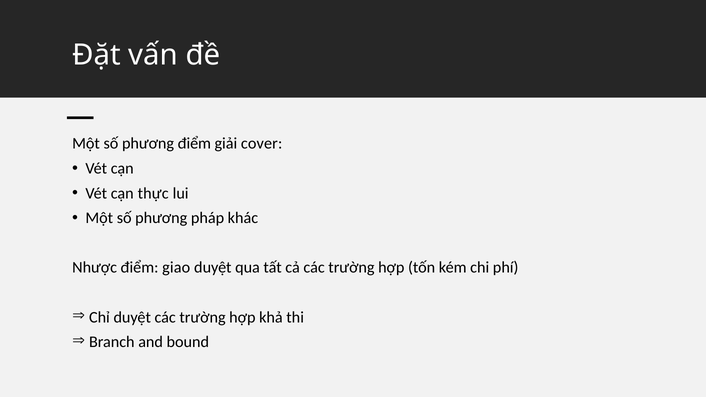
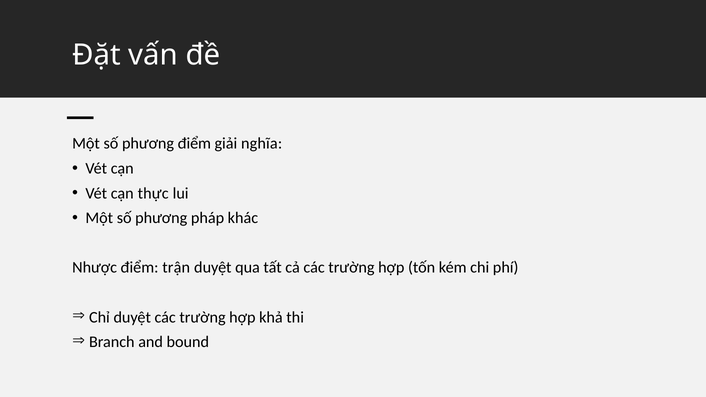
cover: cover -> nghĩa
giao: giao -> trận
